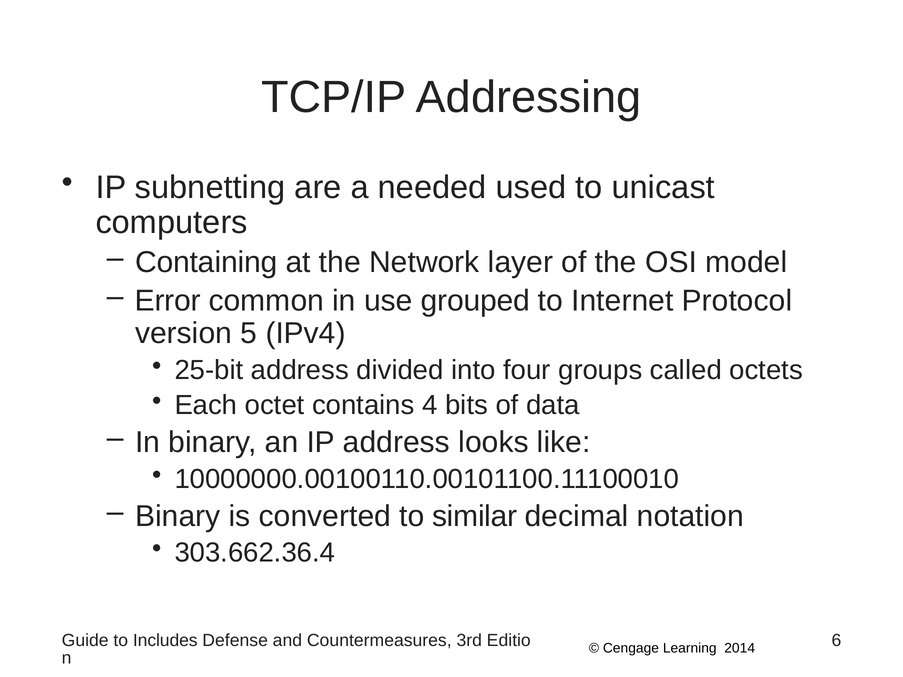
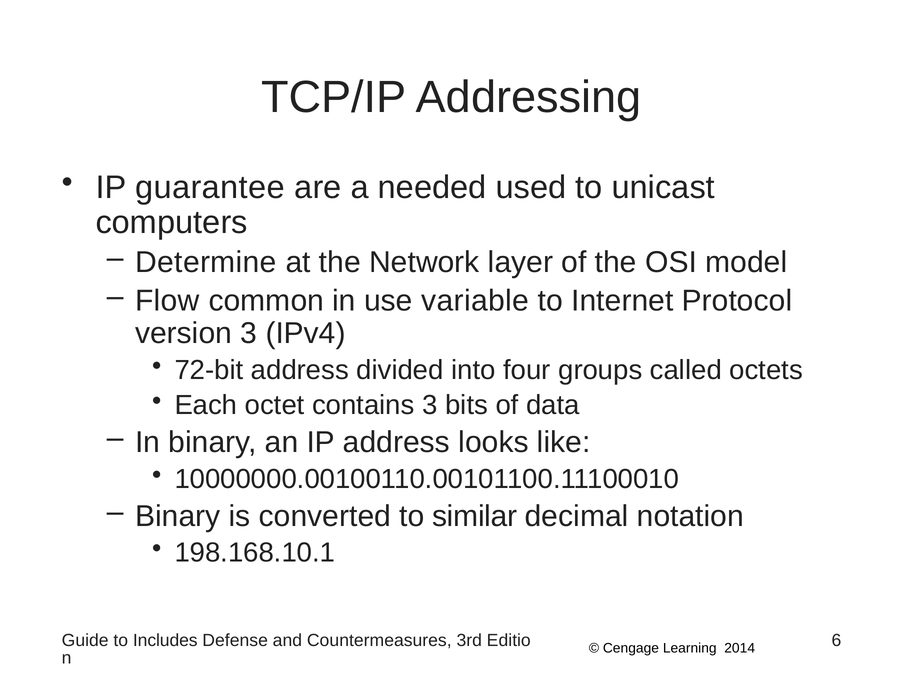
subnetting: subnetting -> guarantee
Containing: Containing -> Determine
Error: Error -> Flow
grouped: grouped -> variable
version 5: 5 -> 3
25-bit: 25-bit -> 72-bit
contains 4: 4 -> 3
303.662.36.4: 303.662.36.4 -> 198.168.10.1
